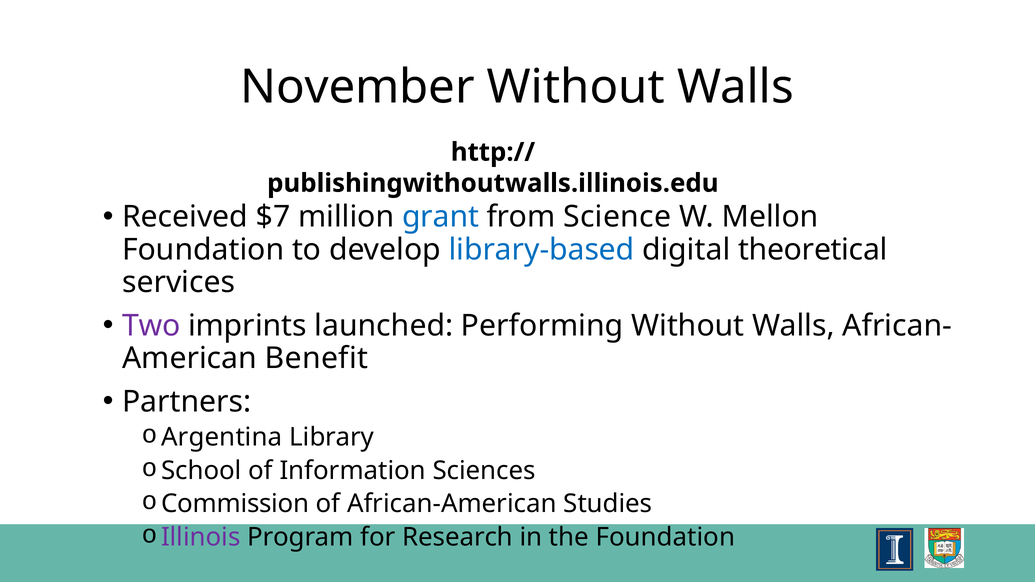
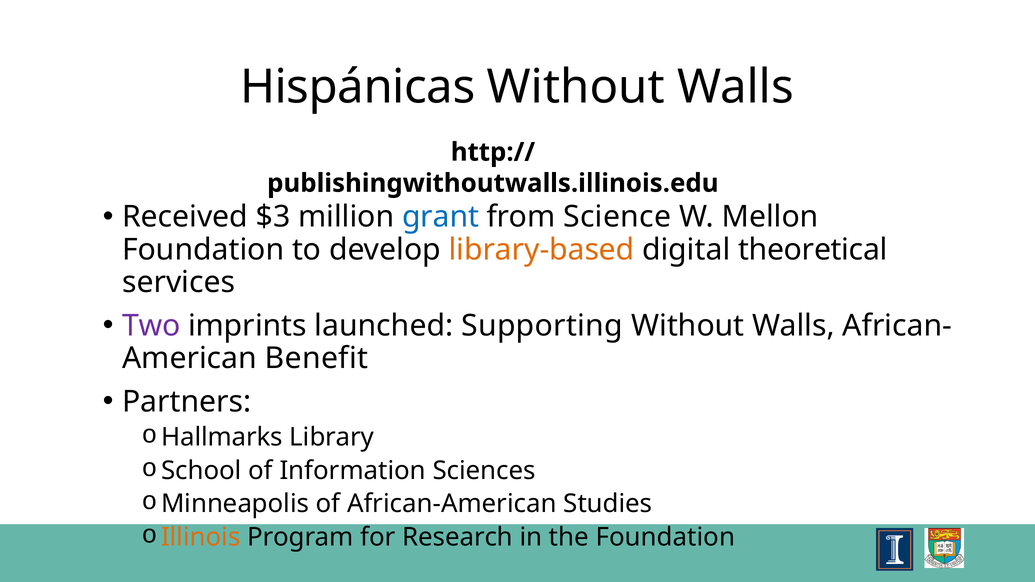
November: November -> Hispánicas
$7: $7 -> $3
library-based colour: blue -> orange
Performing: Performing -> Supporting
Argentina: Argentina -> Hallmarks
Commission: Commission -> Minneapolis
Illinois colour: purple -> orange
